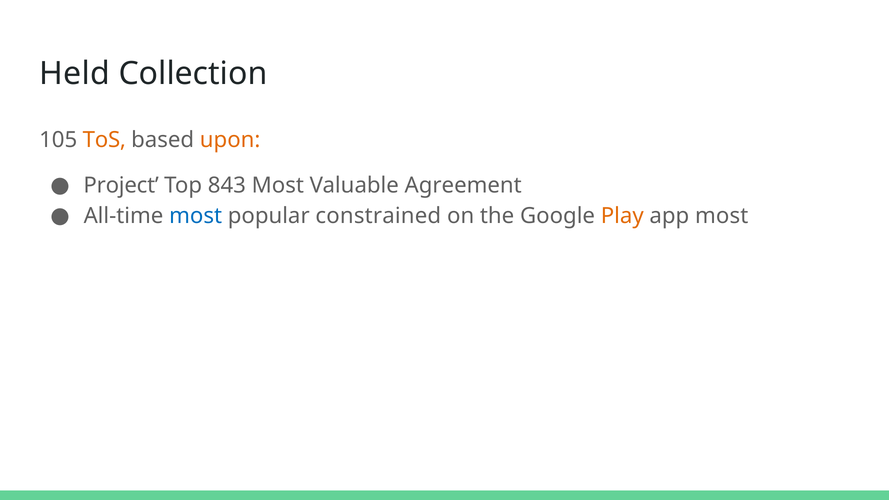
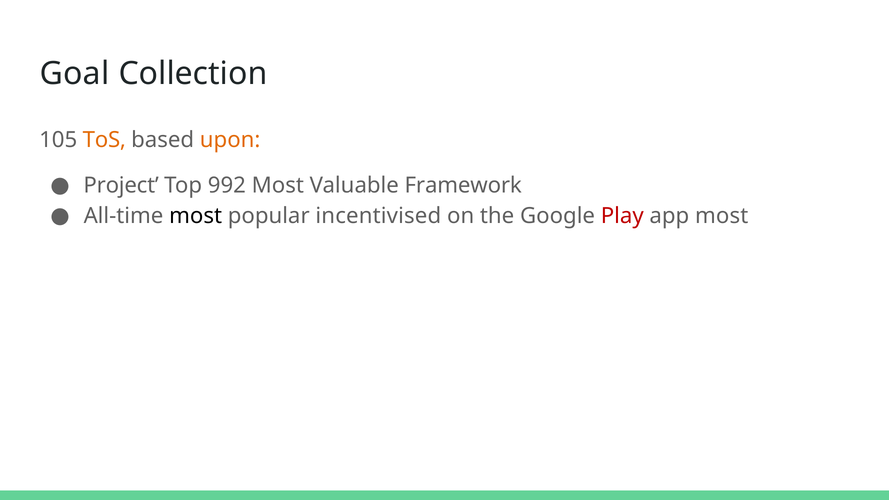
Held: Held -> Goal
843: 843 -> 992
Agreement: Agreement -> Framework
most at (196, 216) colour: blue -> black
constrained: constrained -> incentivised
Play colour: orange -> red
